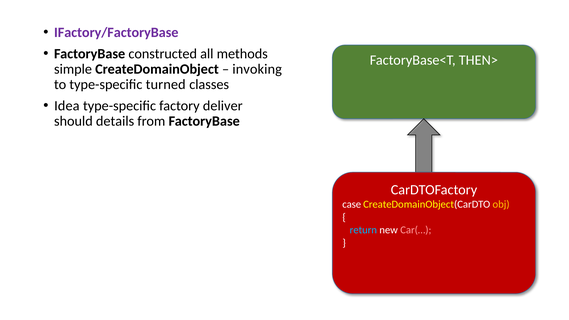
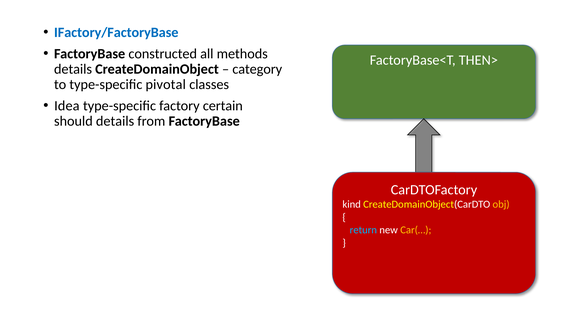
IFactory/FactoryBase colour: purple -> blue
simple at (73, 69): simple -> details
invoking: invoking -> category
turned: turned -> pivotal
deliver: deliver -> certain
case: case -> kind
Car(… colour: pink -> yellow
